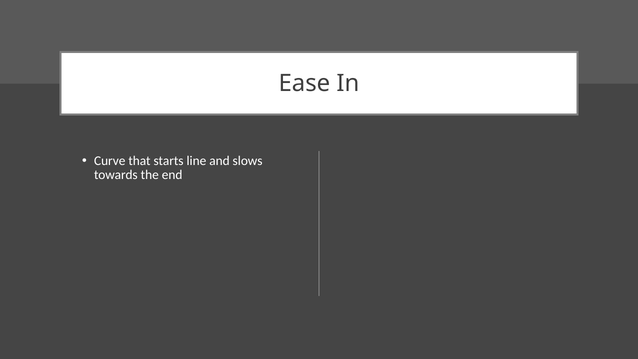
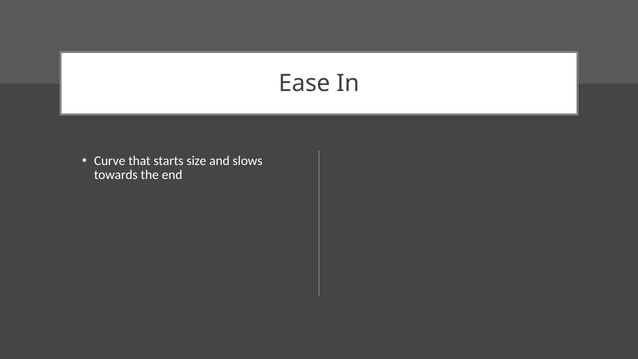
line: line -> size
